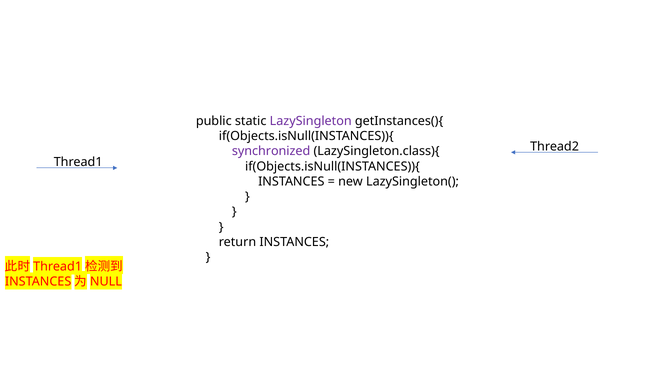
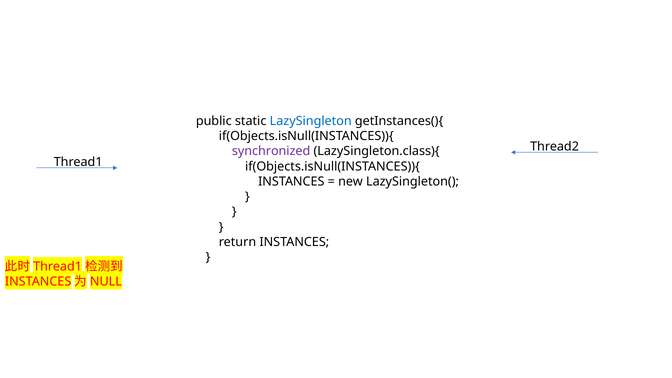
LazySingleton colour: purple -> blue
